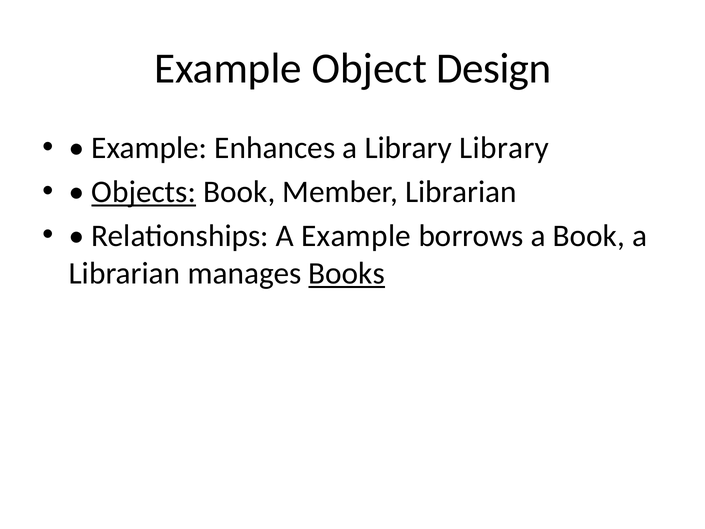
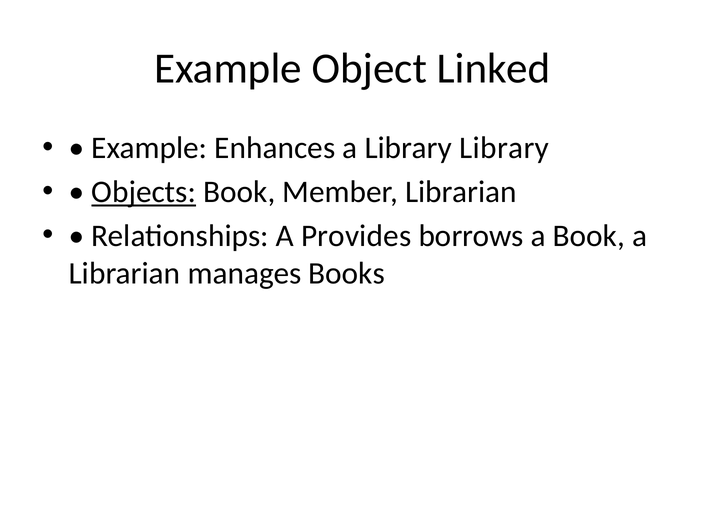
Design: Design -> Linked
A Example: Example -> Provides
Books underline: present -> none
